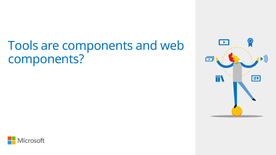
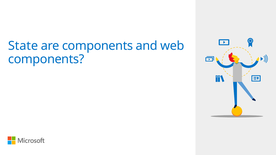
Tools: Tools -> State
